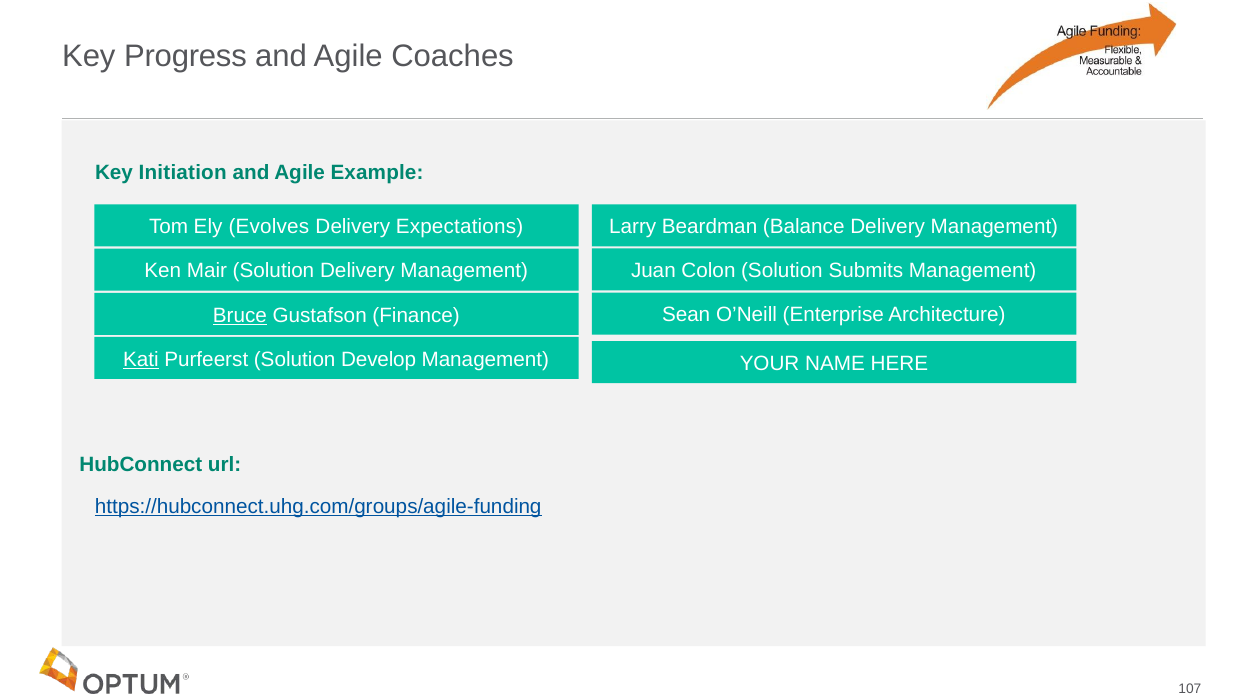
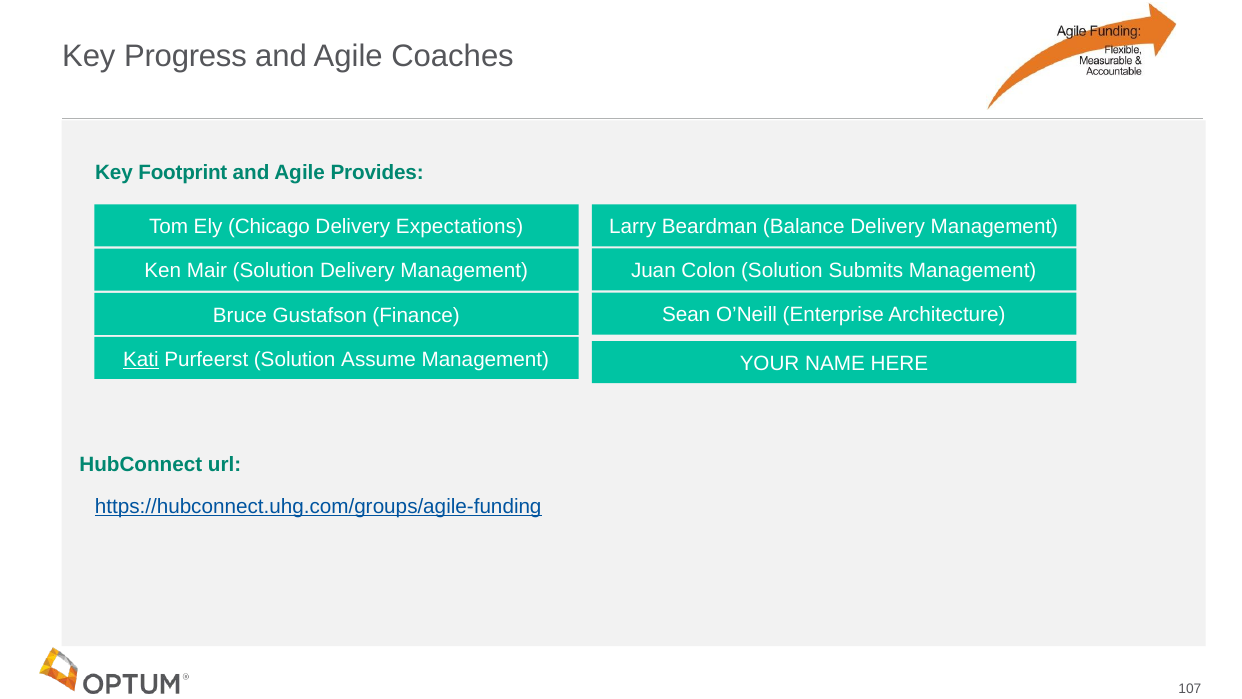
Initiation: Initiation -> Footprint
Example: Example -> Provides
Evolves: Evolves -> Chicago
Bruce underline: present -> none
Develop: Develop -> Assume
